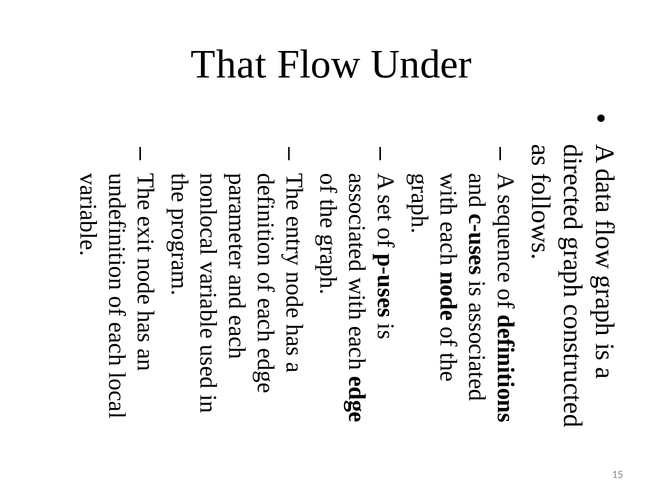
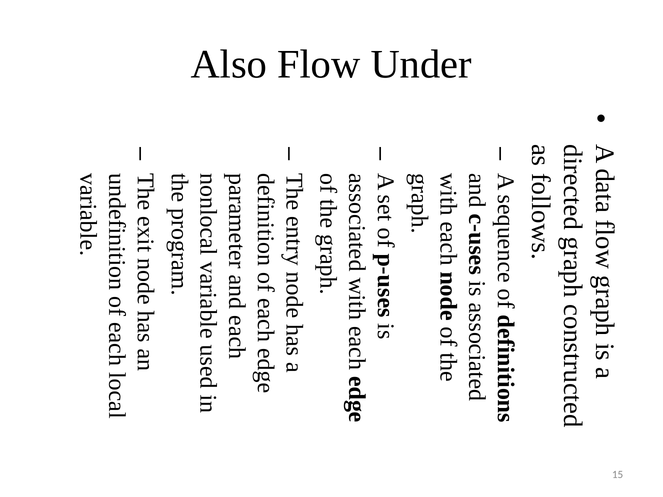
That: That -> Also
